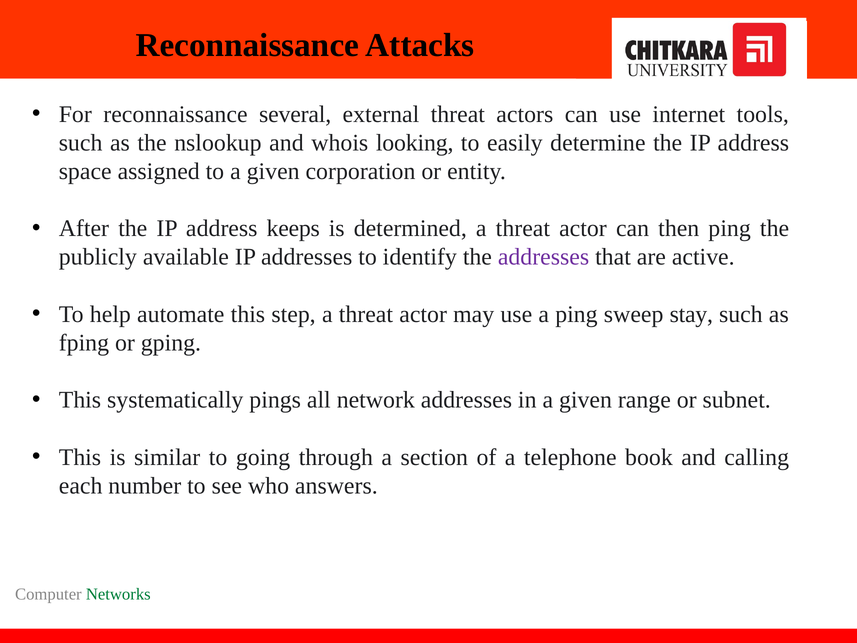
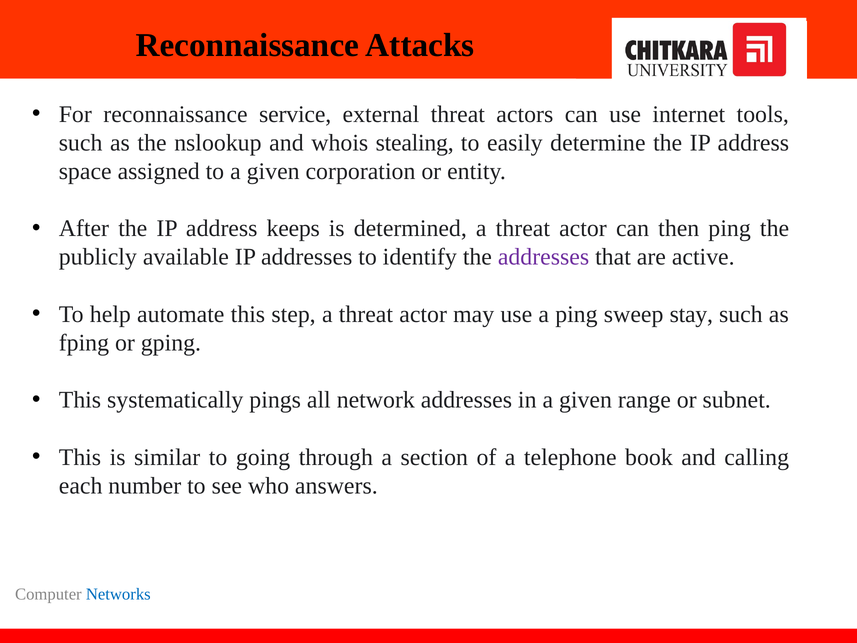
several: several -> service
looking: looking -> stealing
Networks colour: green -> blue
